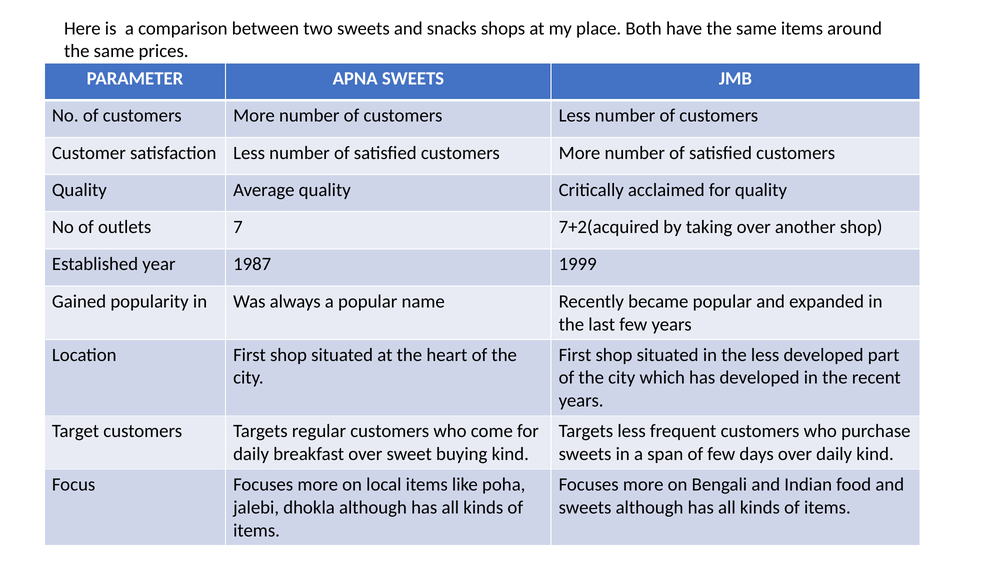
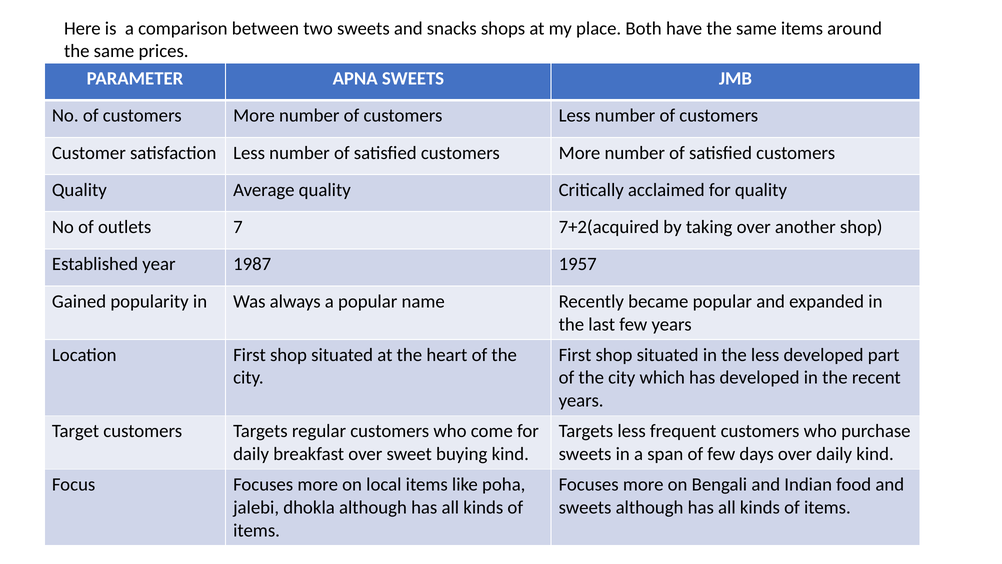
1999: 1999 -> 1957
